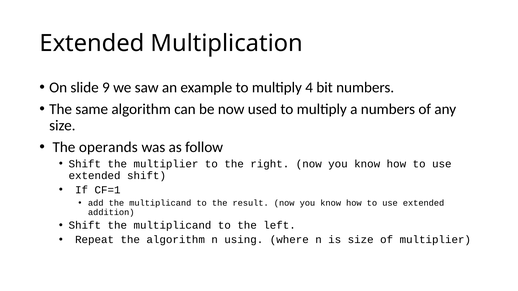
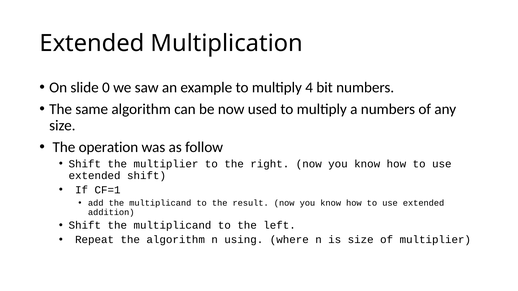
9: 9 -> 0
operands: operands -> operation
